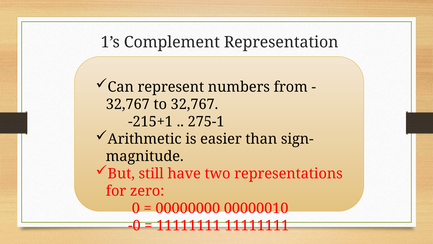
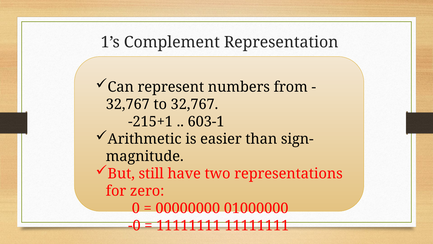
275-1: 275-1 -> 603-1
00000010: 00000010 -> 01000000
